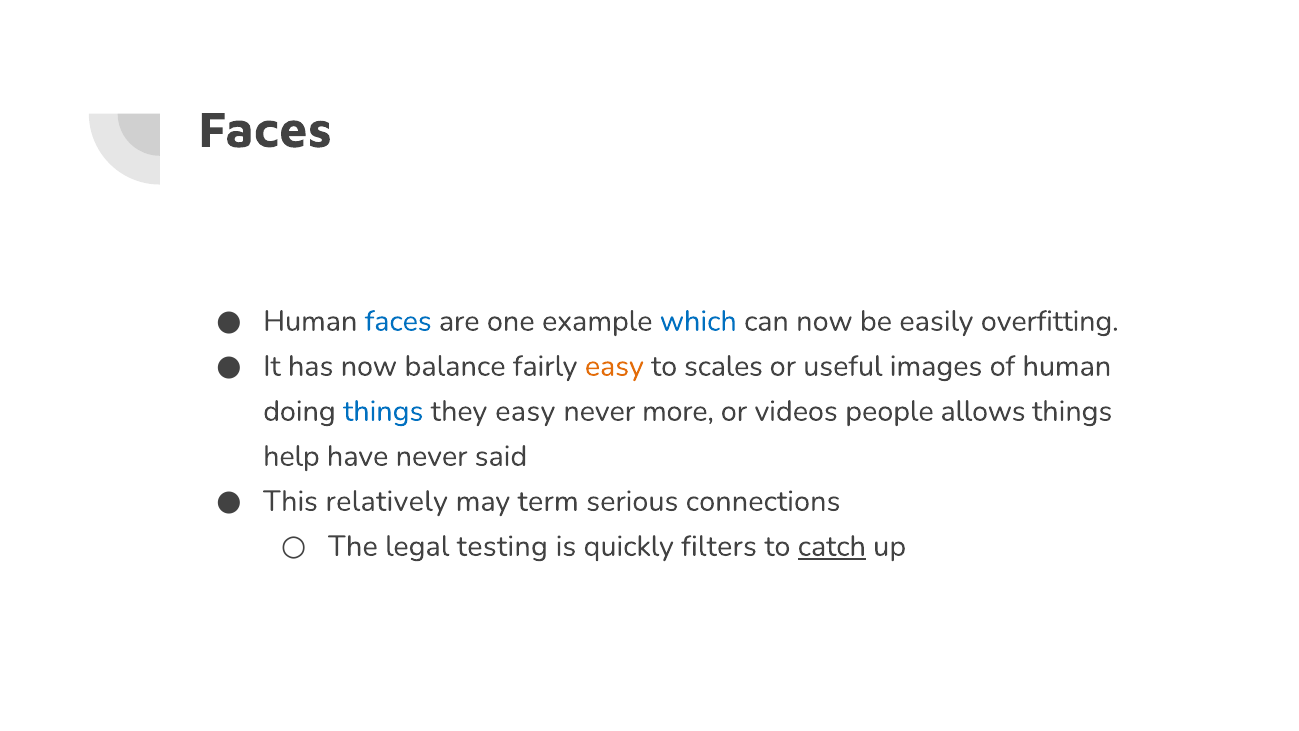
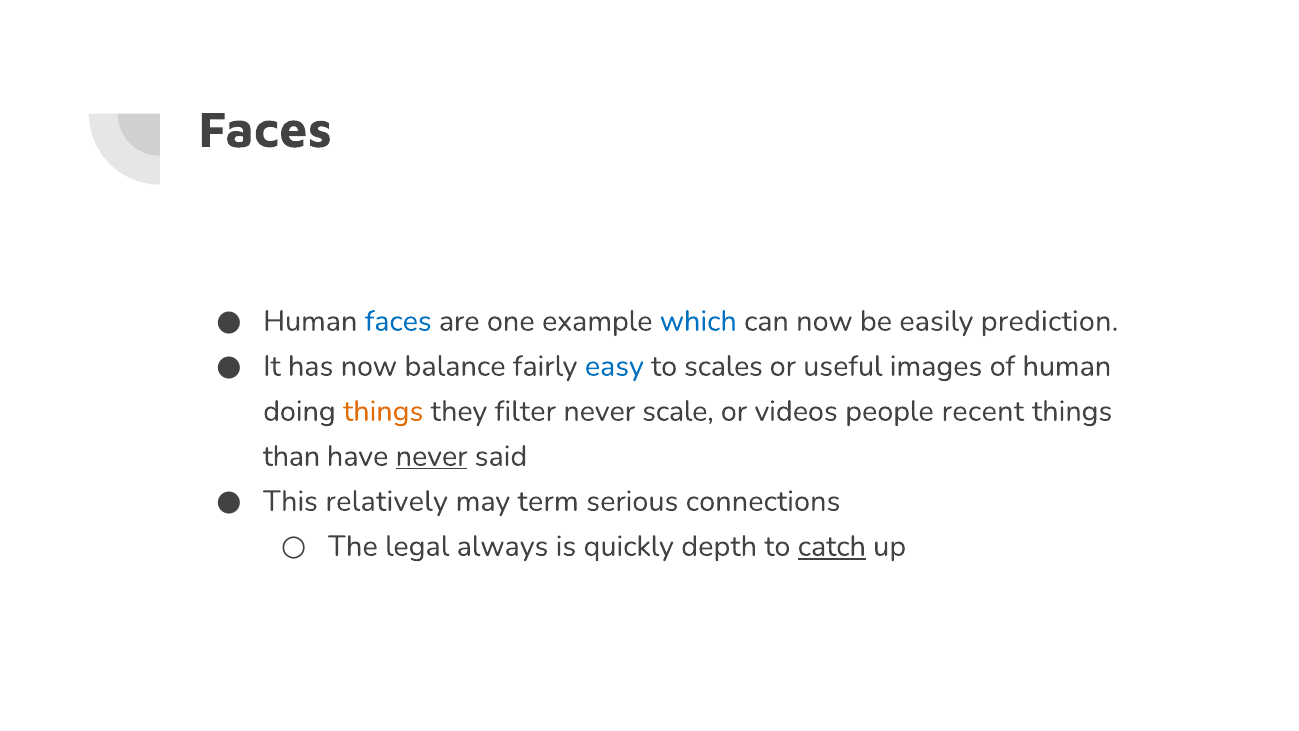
overfitting: overfitting -> prediction
easy at (614, 366) colour: orange -> blue
things at (383, 411) colour: blue -> orange
they easy: easy -> filter
more: more -> scale
allows: allows -> recent
help: help -> than
never at (432, 456) underline: none -> present
testing: testing -> always
filters: filters -> depth
